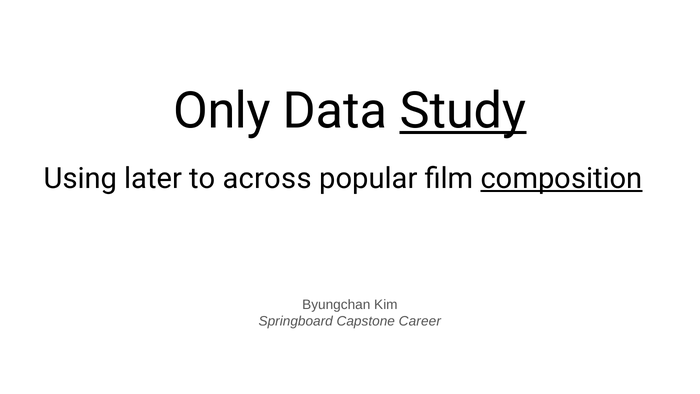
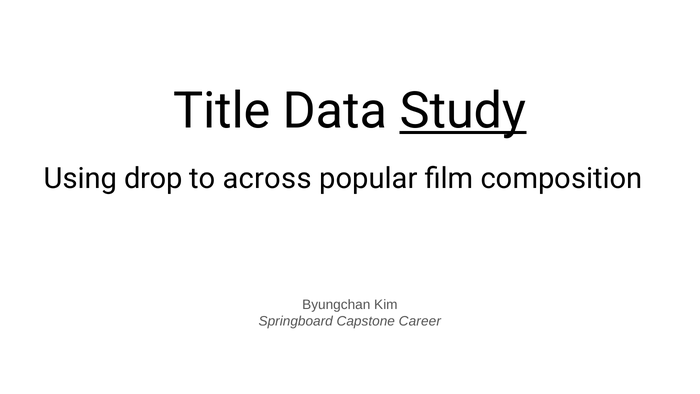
Only: Only -> Title
later: later -> drop
composition underline: present -> none
